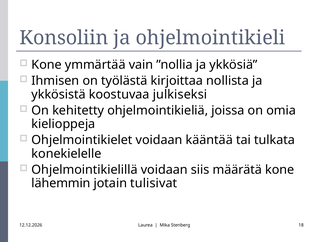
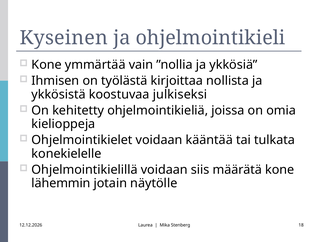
Konsoliin: Konsoliin -> Kyseinen
tulisivat: tulisivat -> näytölle
